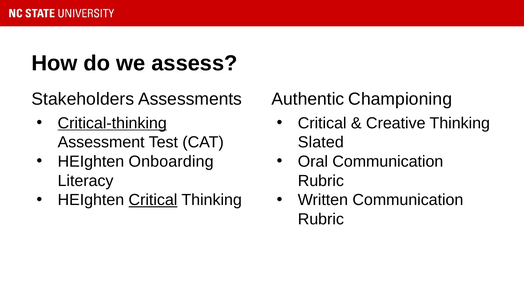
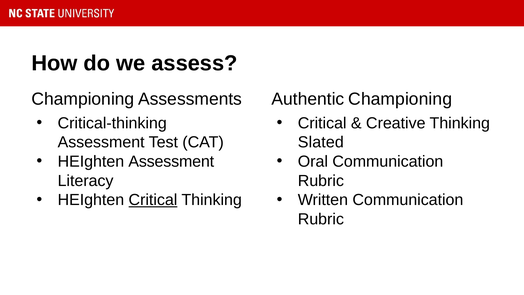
Stakeholders at (83, 99): Stakeholders -> Championing
Critical-thinking underline: present -> none
HEIghten Onboarding: Onboarding -> Assessment
